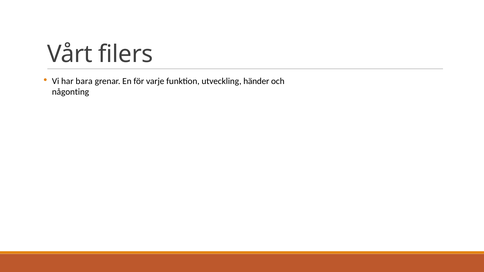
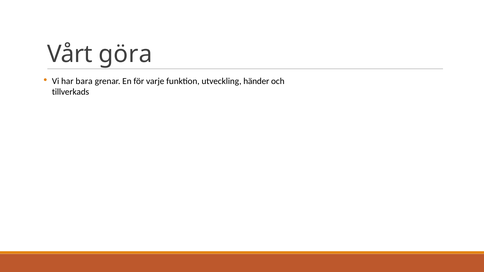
filers: filers -> göra
någonting: någonting -> tillverkads
